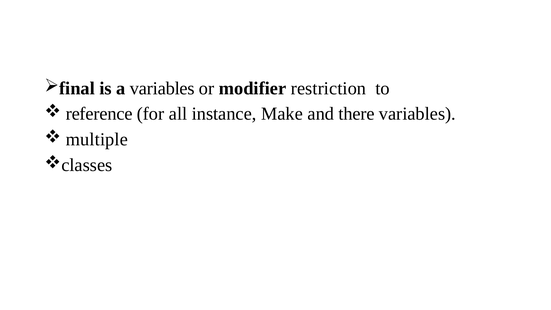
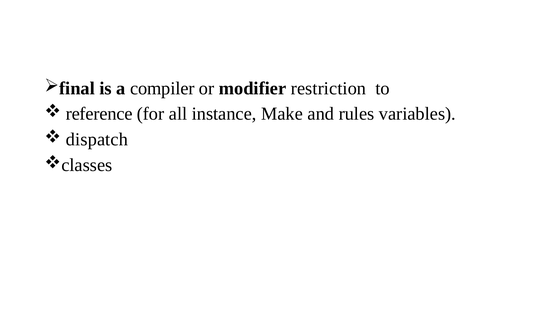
a variables: variables -> compiler
there: there -> rules
multiple: multiple -> dispatch
